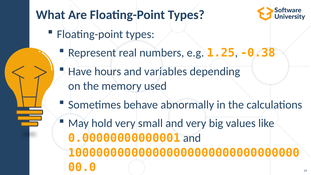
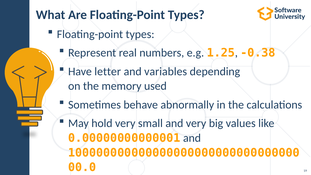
hours: hours -> letter
